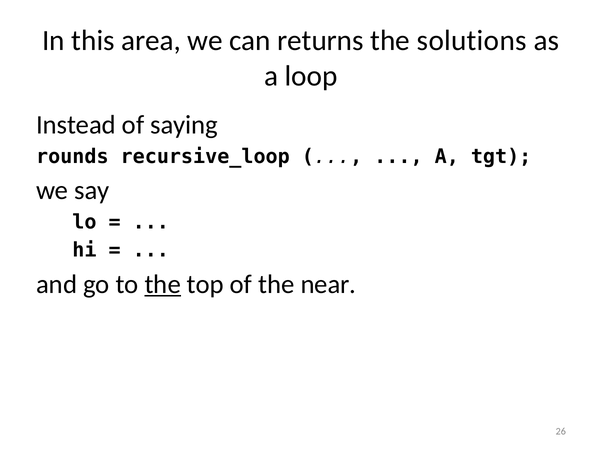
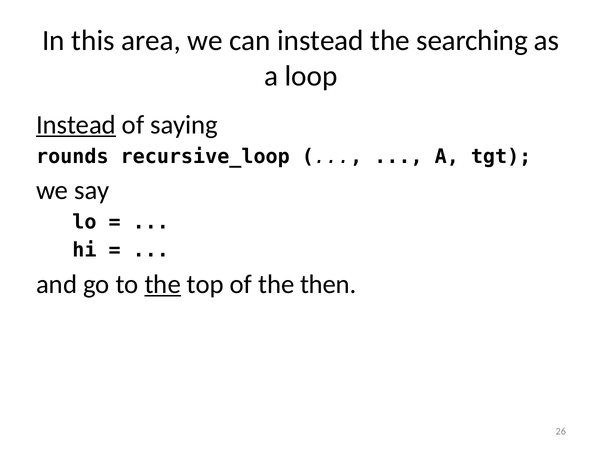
can returns: returns -> instead
solutions: solutions -> searching
Instead at (76, 125) underline: none -> present
near: near -> then
